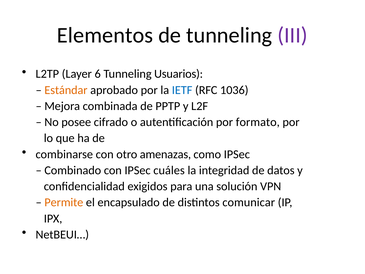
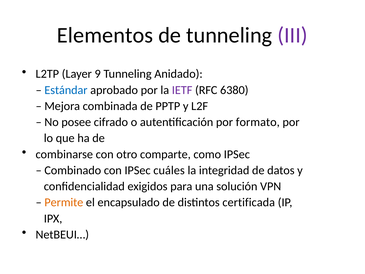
6: 6 -> 9
Usuarios: Usuarios -> Anidado
Estándar colour: orange -> blue
IETF colour: blue -> purple
1036: 1036 -> 6380
amenazas: amenazas -> comparte
comunicar: comunicar -> certificada
